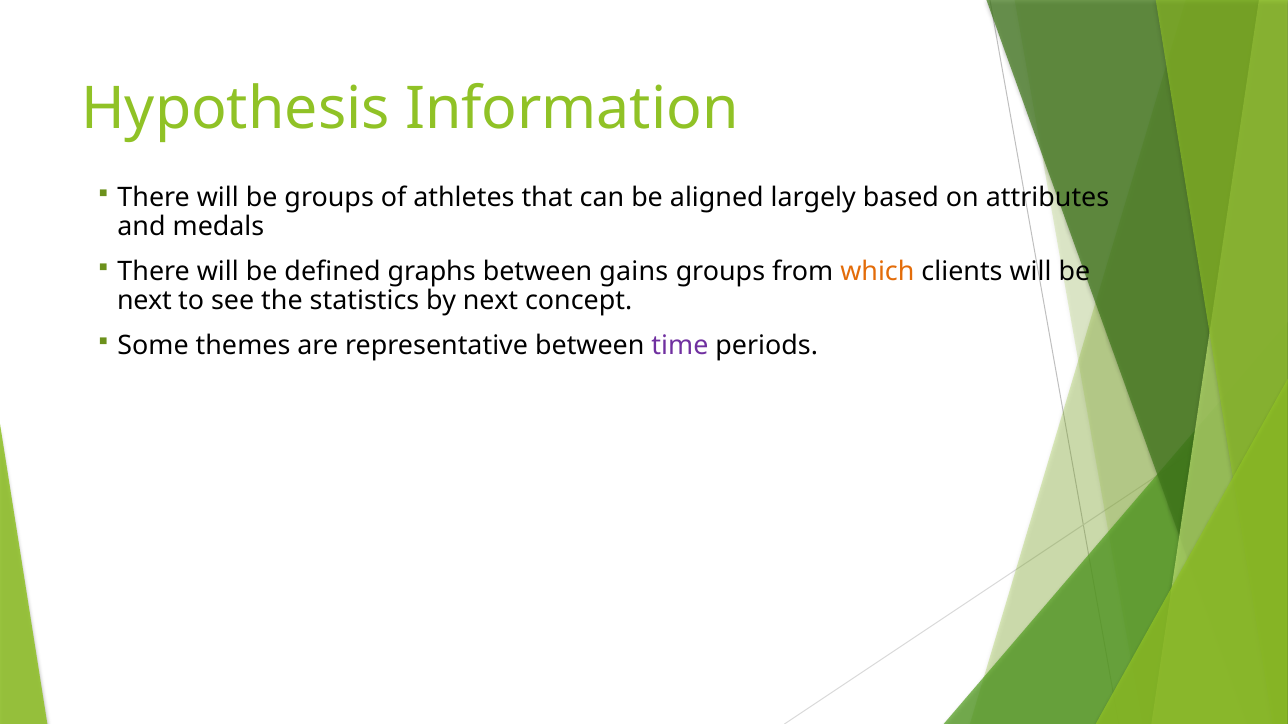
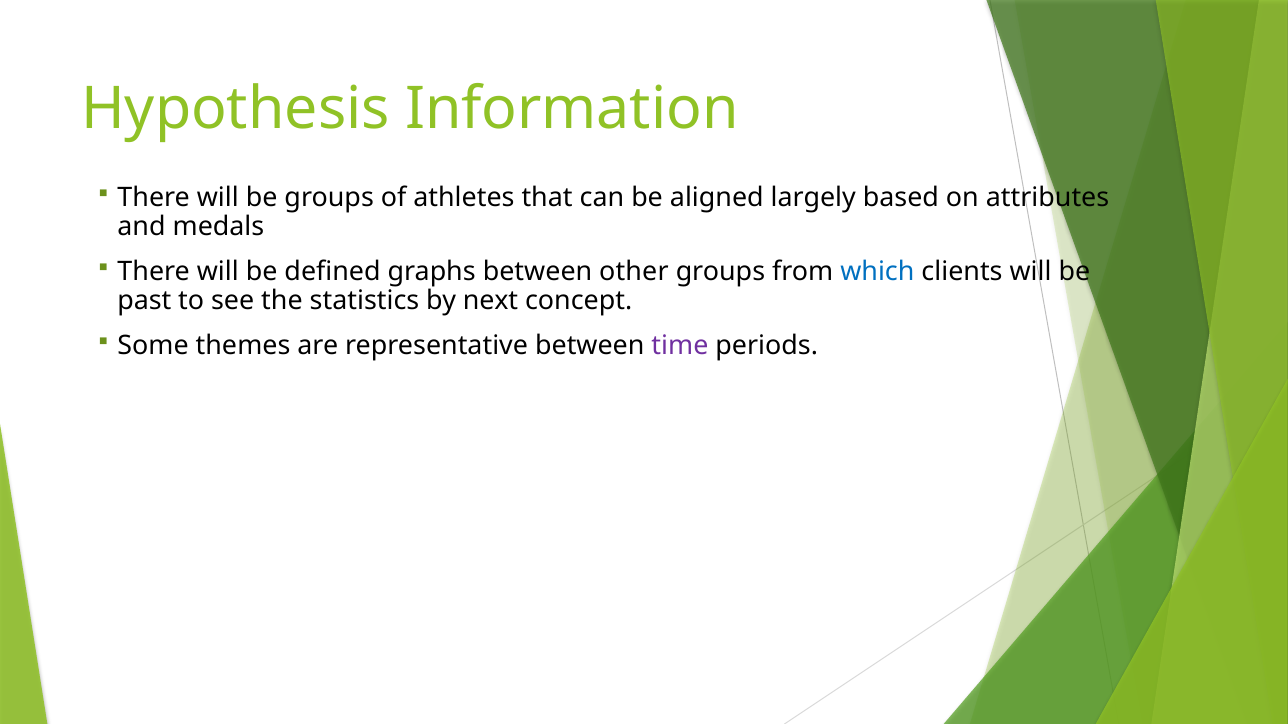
gains: gains -> other
which colour: orange -> blue
next at (144, 301): next -> past
